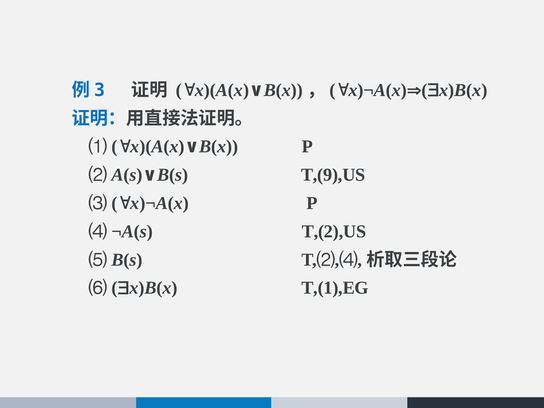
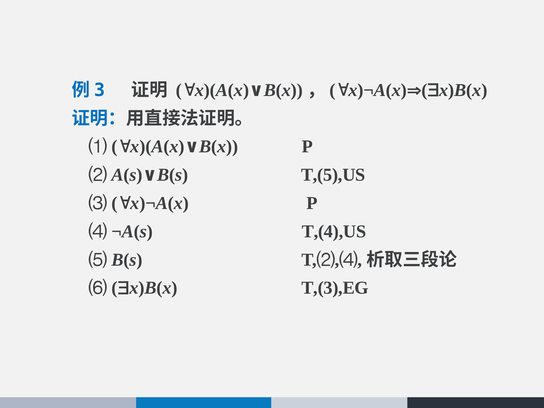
T,(9),US: T,(9),US -> T,(5),US
T,(2),US: T,(2),US -> T,(4),US
T,(1),EG: T,(1),EG -> T,(3),EG
